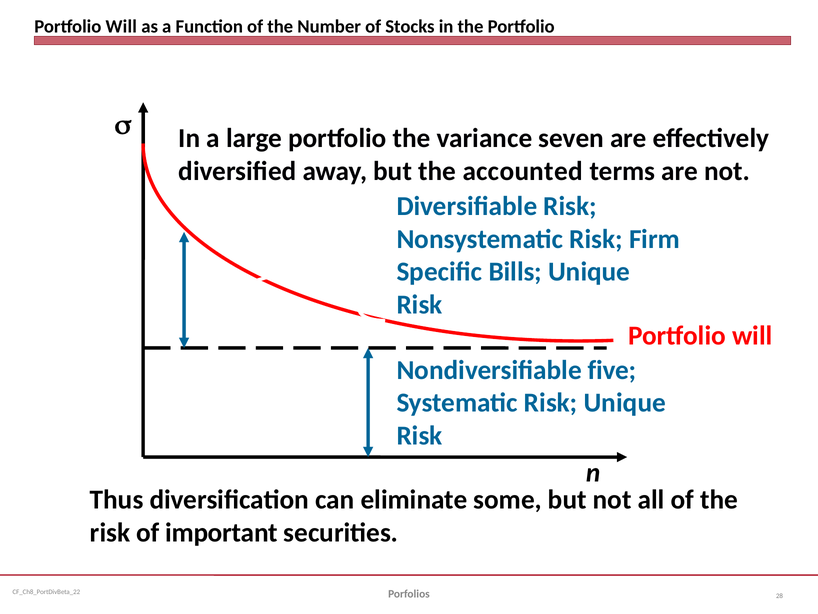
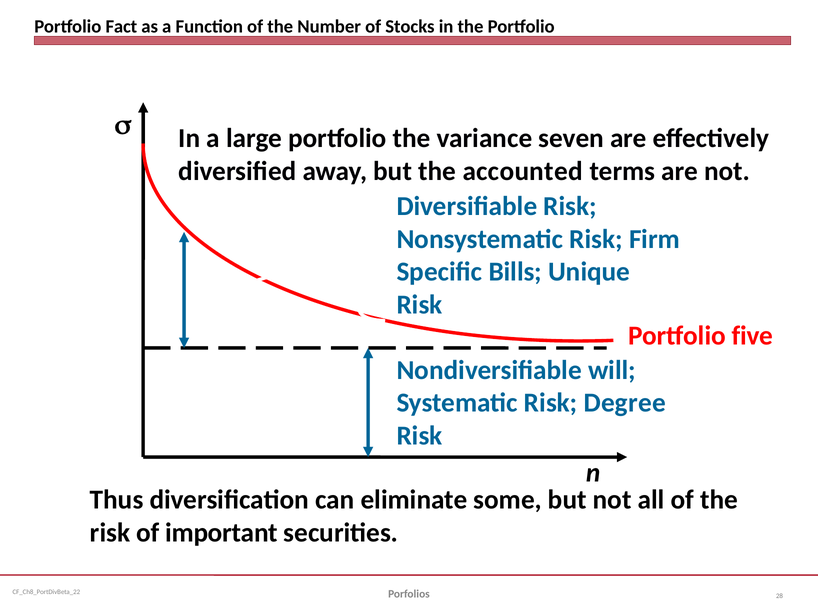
Will at (121, 26): Will -> Fact
will at (752, 336): will -> five
five: five -> will
Risk Unique: Unique -> Degree
